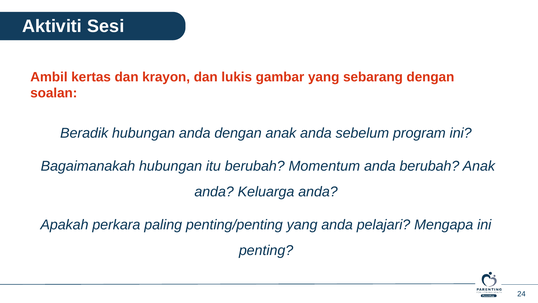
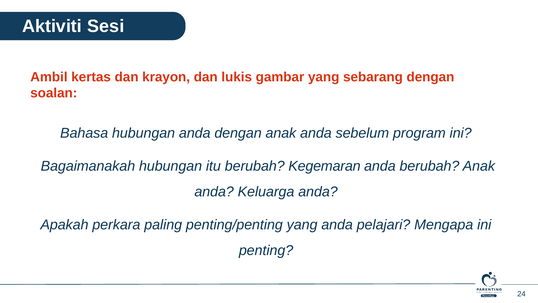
Beradik: Beradik -> Bahasa
Momentum: Momentum -> Kegemaran
